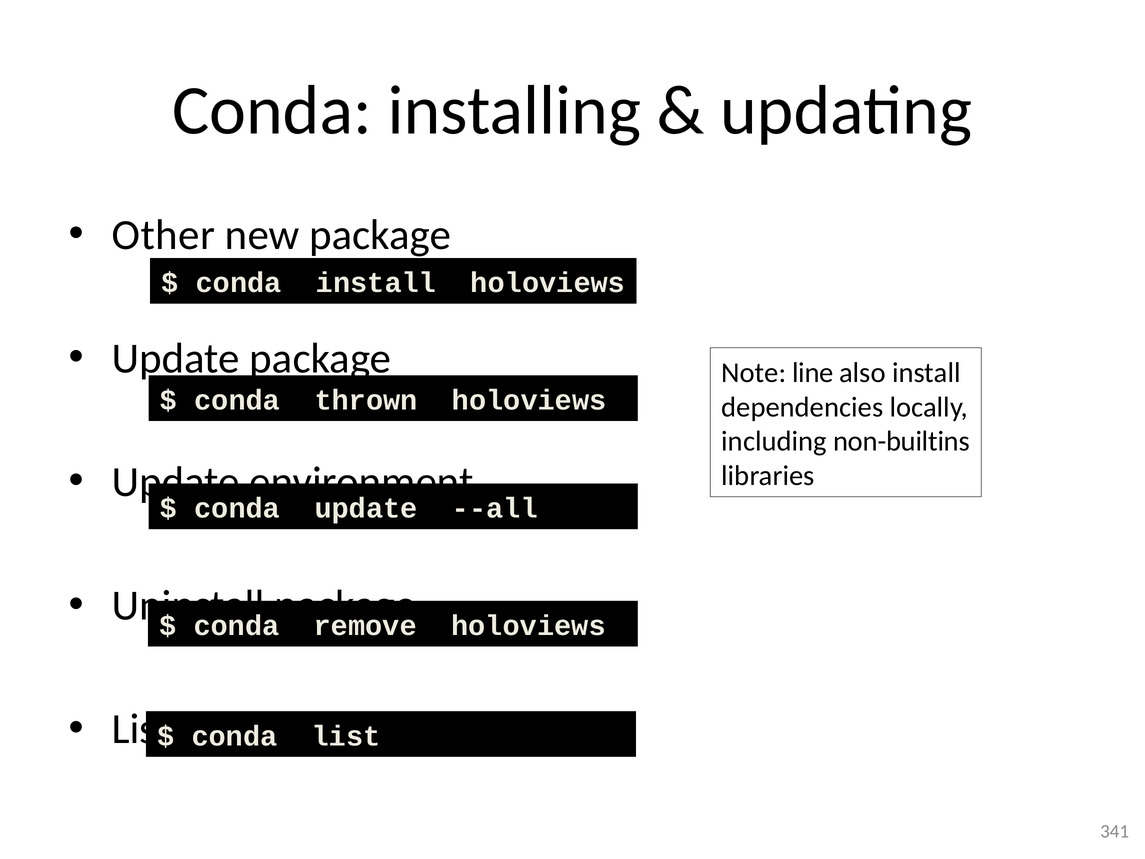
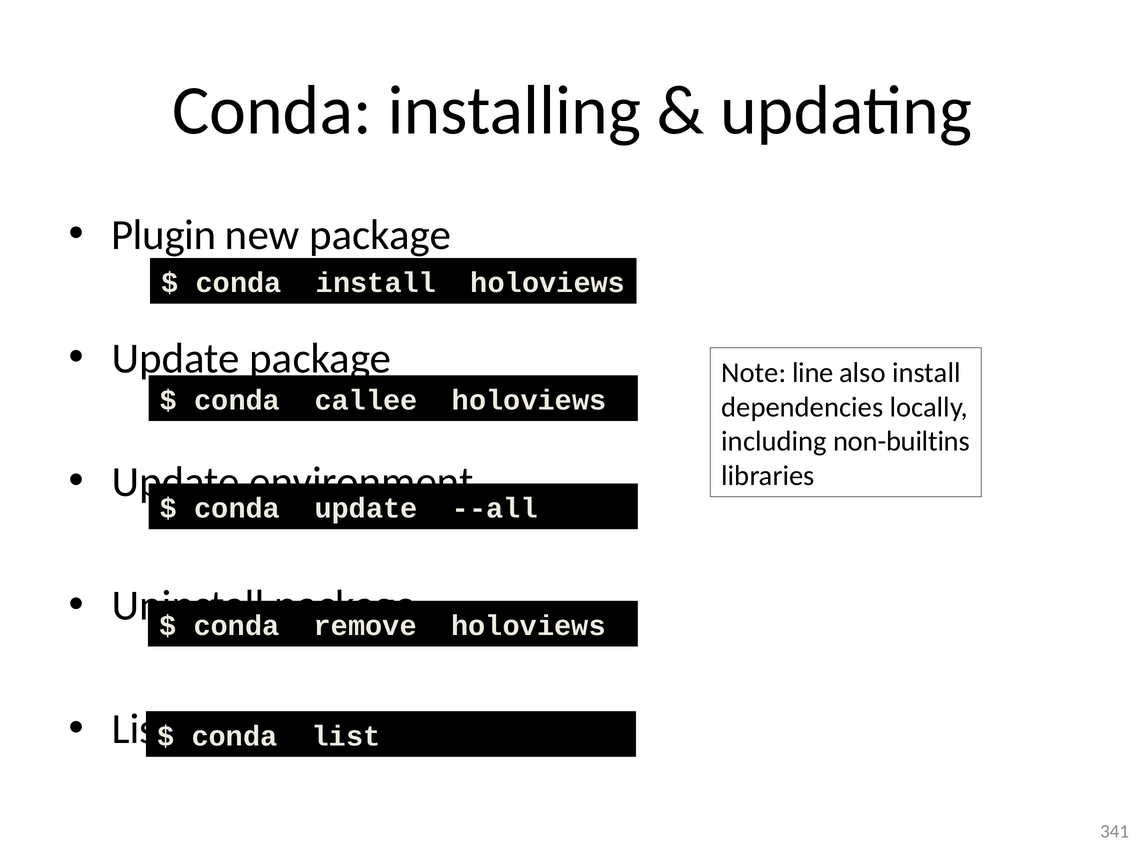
Other: Other -> Plugin
thrown: thrown -> callee
